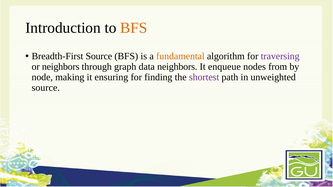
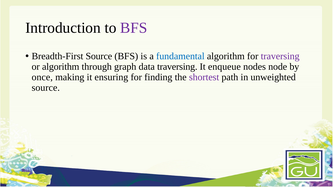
BFS at (134, 28) colour: orange -> purple
fundamental colour: orange -> blue
or neighbors: neighbors -> algorithm
data neighbors: neighbors -> traversing
from: from -> node
node: node -> once
